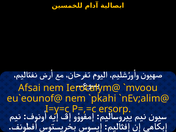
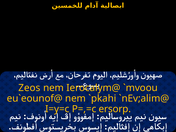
Afsai: Afsai -> Zeos
